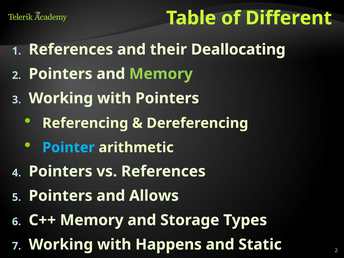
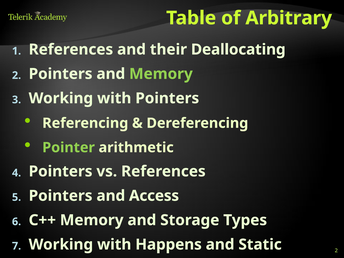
Different: Different -> Arbitrary
Pointer colour: light blue -> light green
Allows: Allows -> Access
